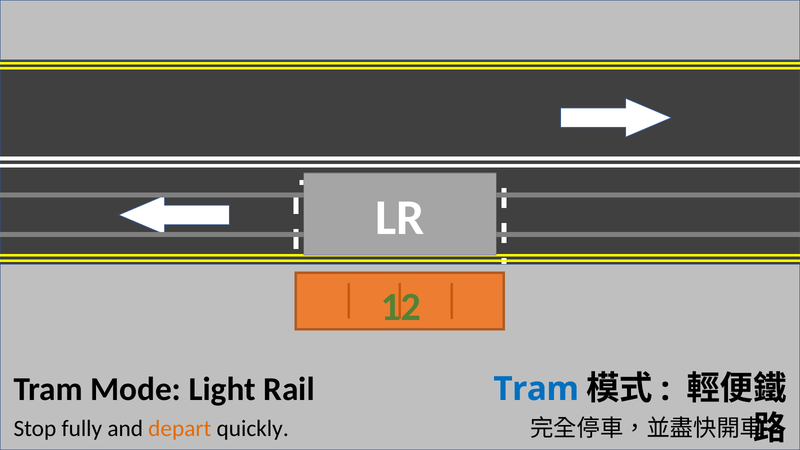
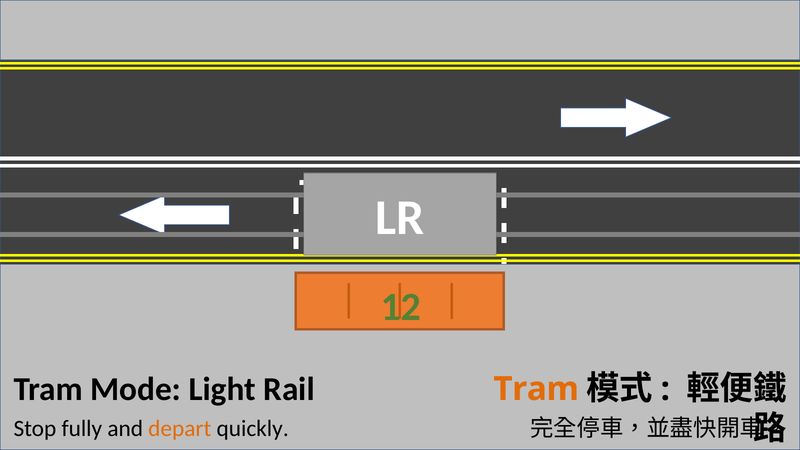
Tram at (536, 389) colour: blue -> orange
